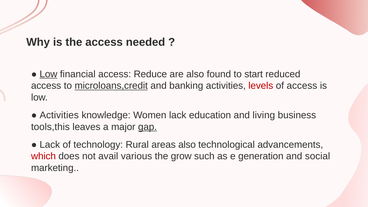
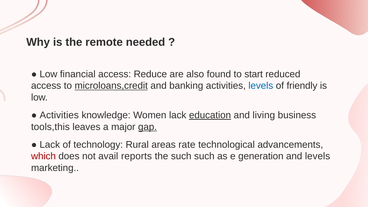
the access: access -> remote
Low at (48, 74) underline: present -> none
levels at (261, 86) colour: red -> blue
of access: access -> friendly
education underline: none -> present
areas also: also -> rate
various: various -> reports
the grow: grow -> such
and social: social -> levels
